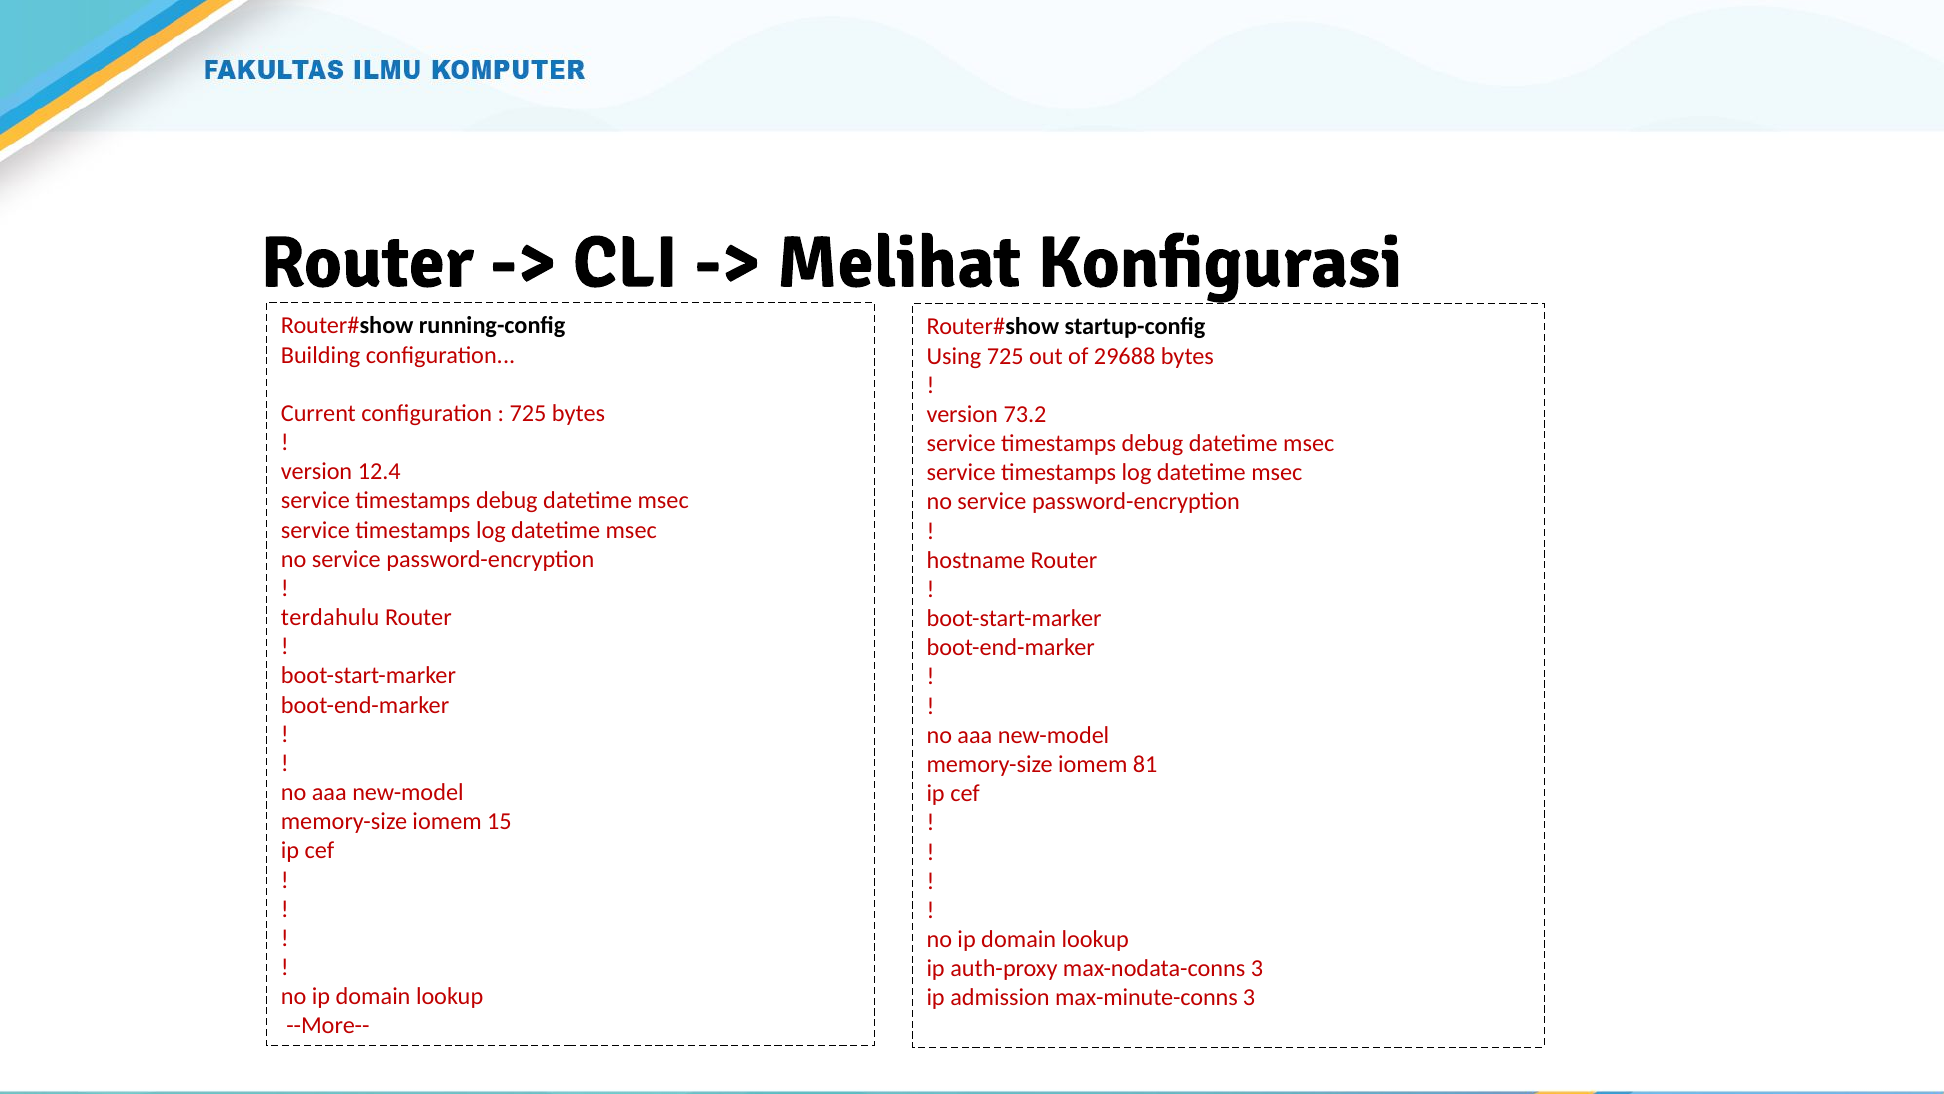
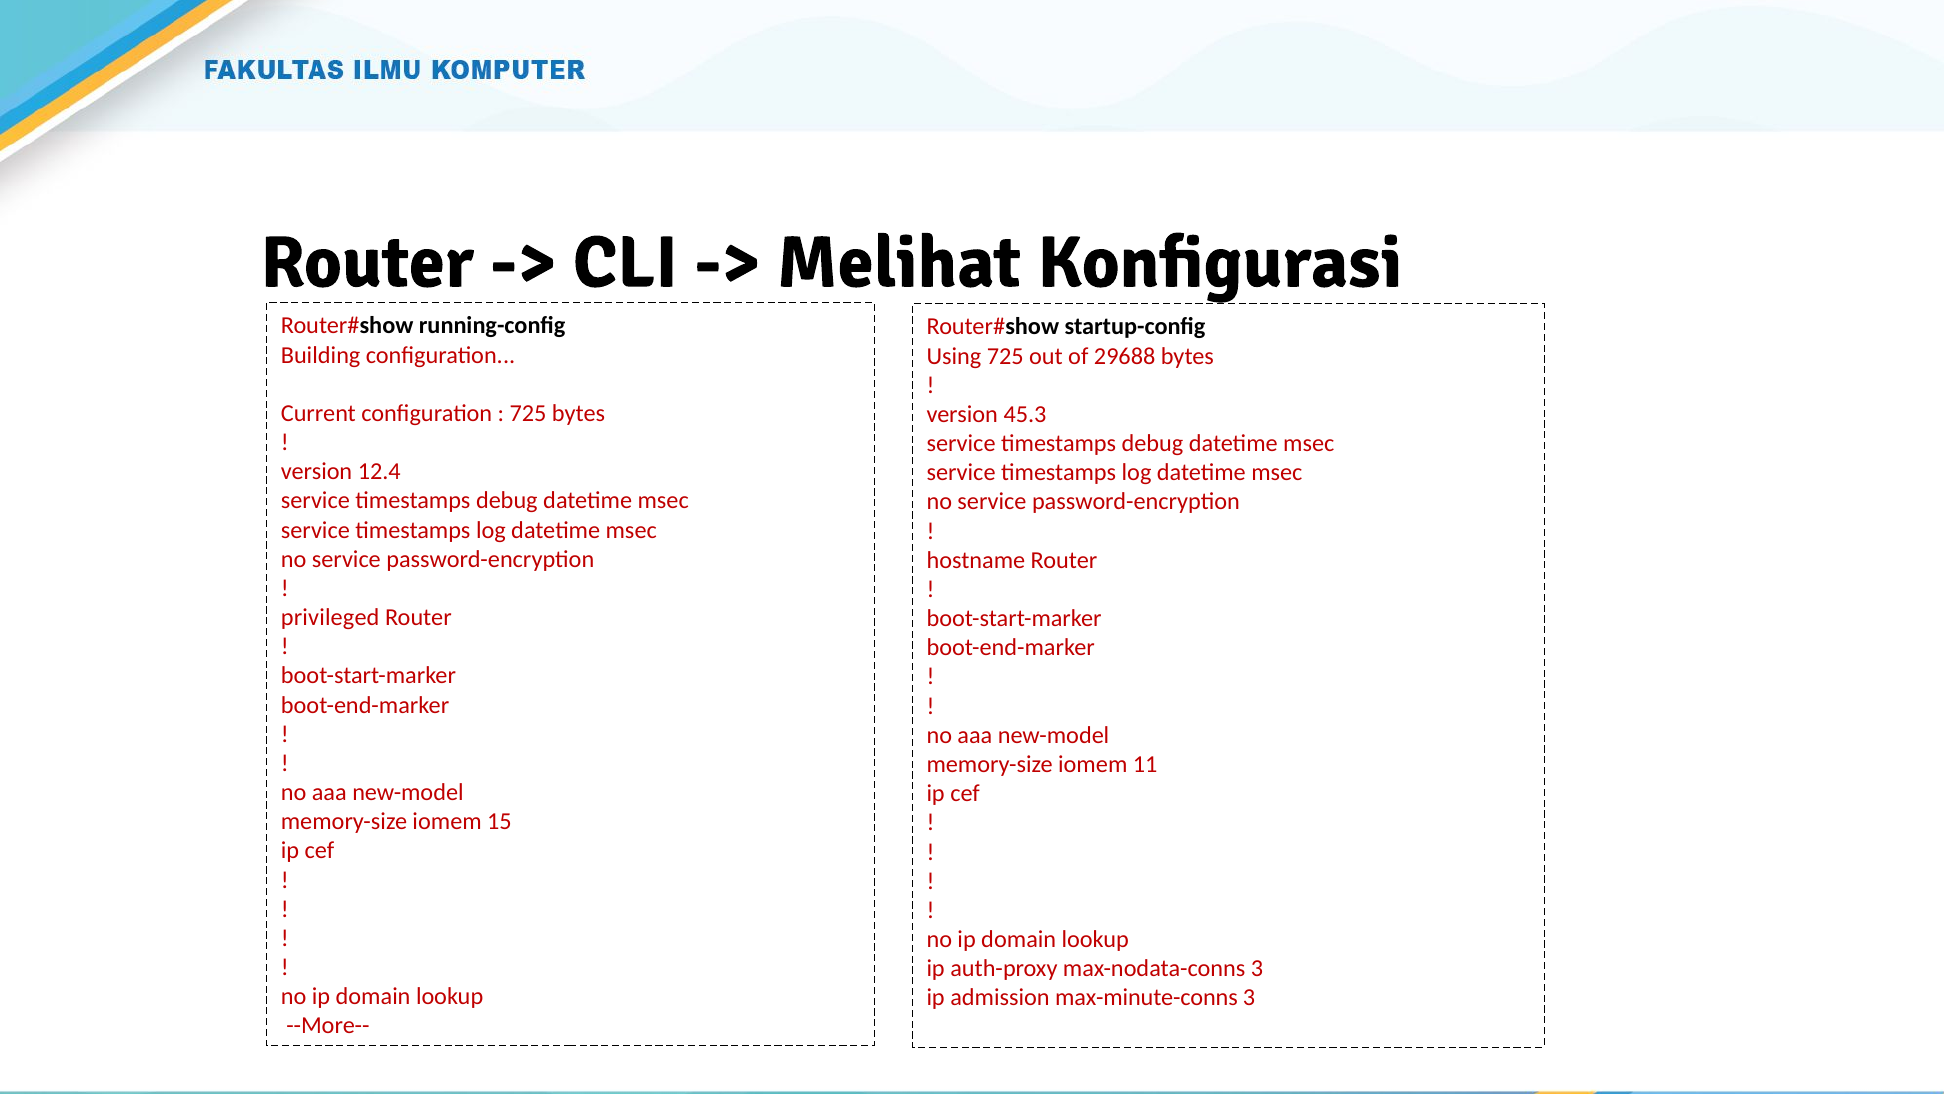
73.2: 73.2 -> 45.3
terdahulu: terdahulu -> privileged
81: 81 -> 11
